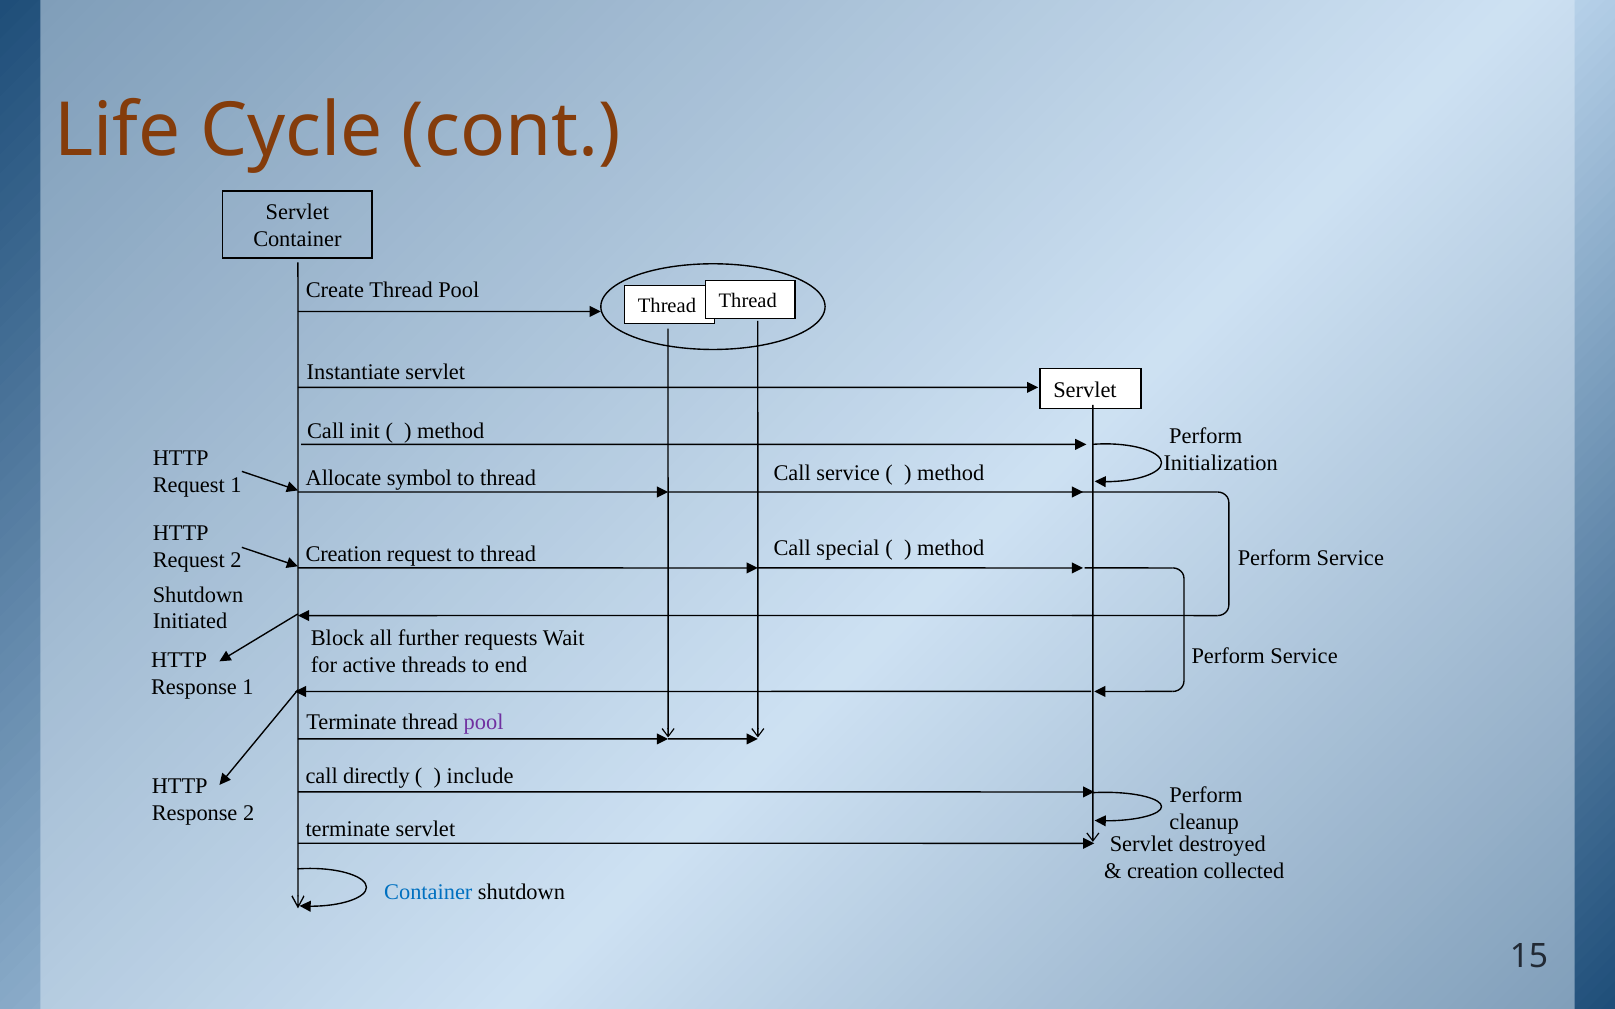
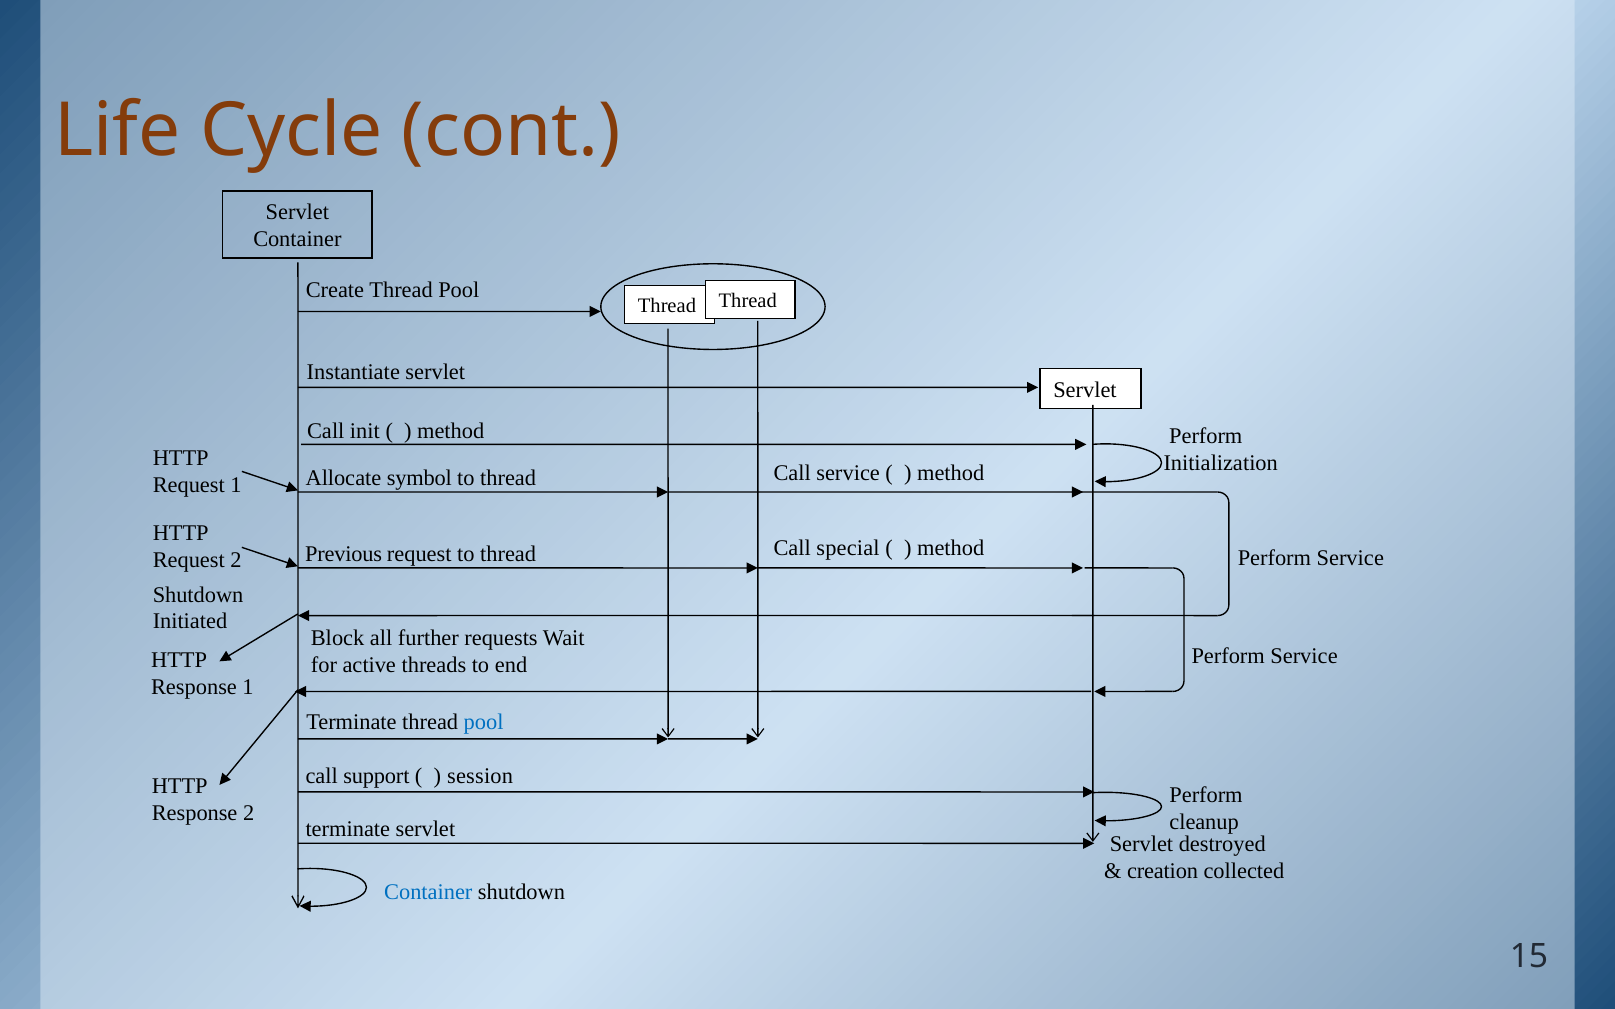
Creation at (344, 554): Creation -> Previous
pool at (484, 722) colour: purple -> blue
directly: directly -> support
include: include -> session
